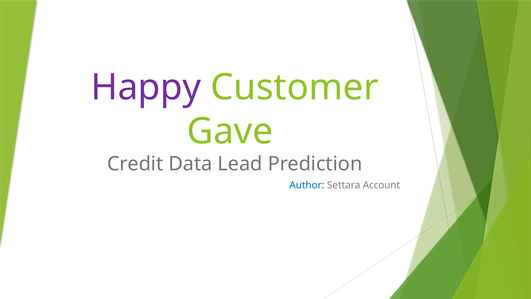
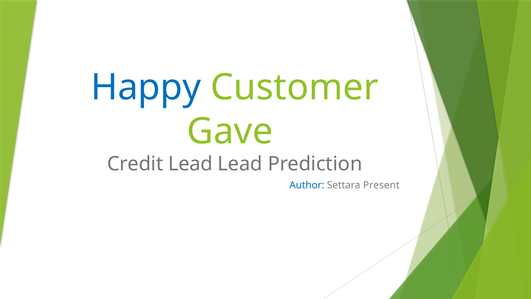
Happy colour: purple -> blue
Credit Data: Data -> Lead
Account: Account -> Present
